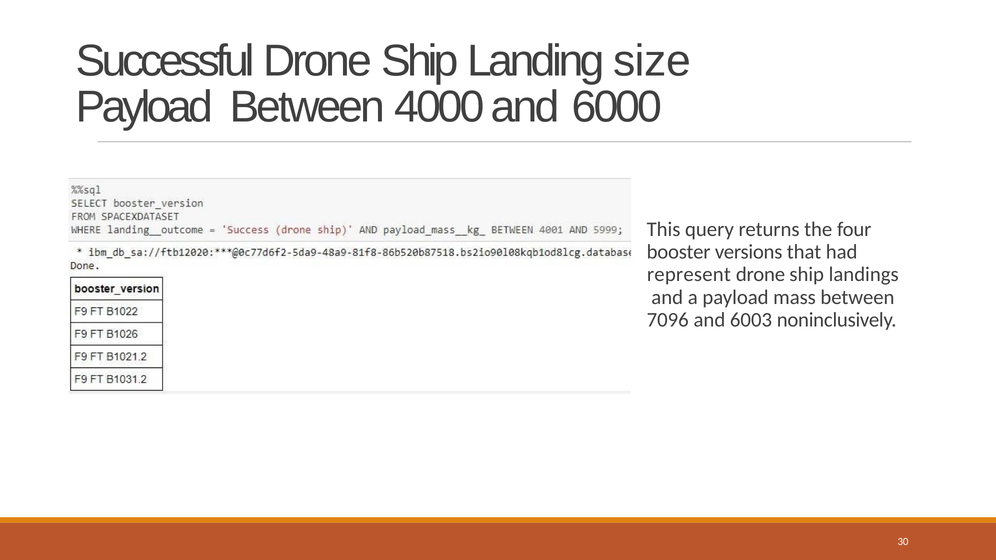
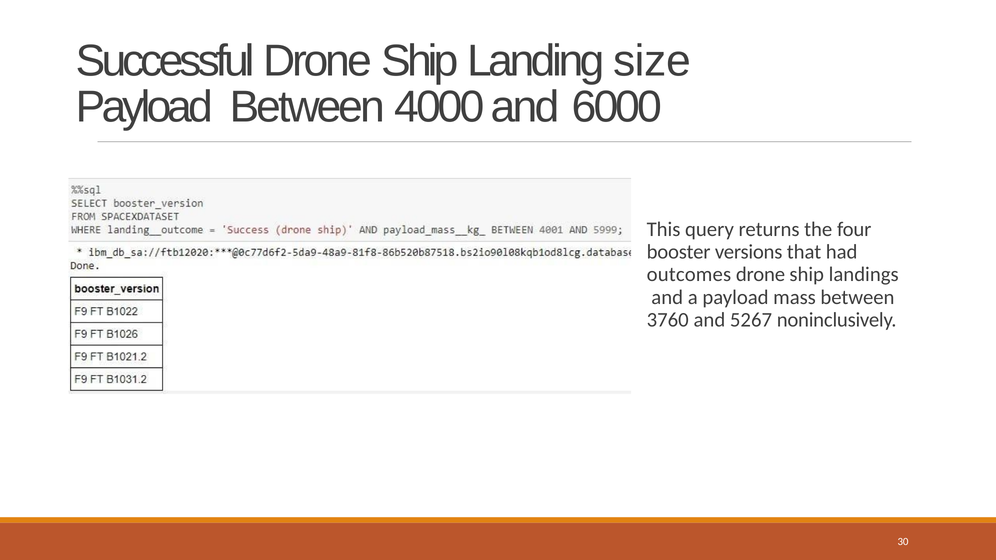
represent: represent -> outcomes
7096: 7096 -> 3760
6003: 6003 -> 5267
